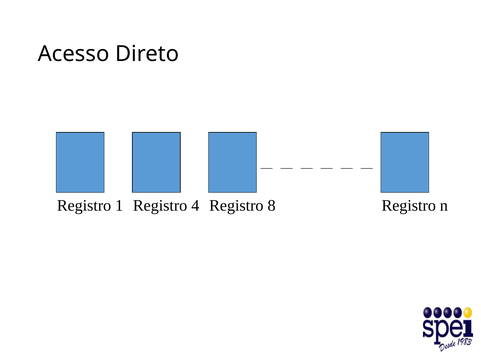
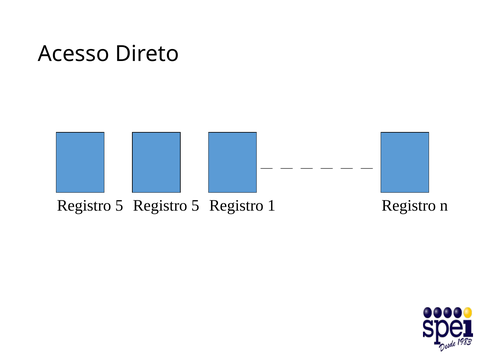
1 at (119, 205): 1 -> 5
4 at (195, 205): 4 -> 5
8: 8 -> 1
